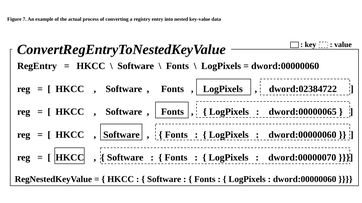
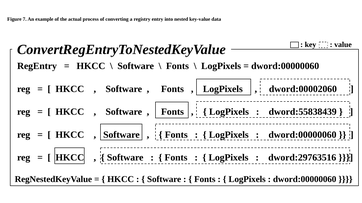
dword:02384722: dword:02384722 -> dword:00002060
dword:00000065: dword:00000065 -> dword:55838439
dword:00000070: dword:00000070 -> dword:29763516
